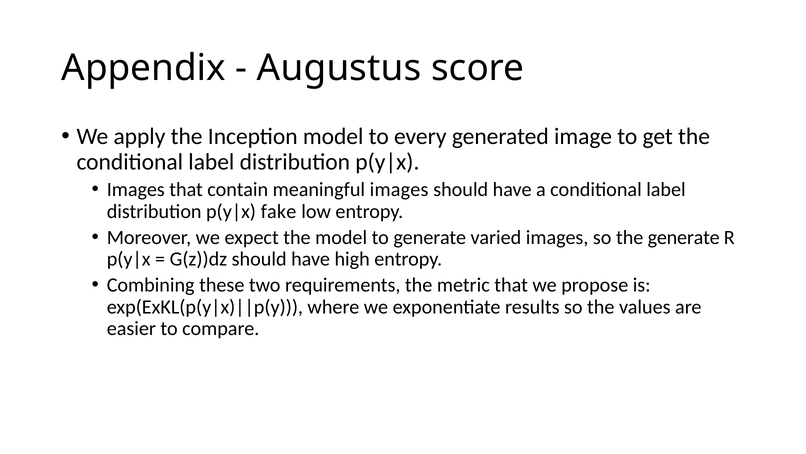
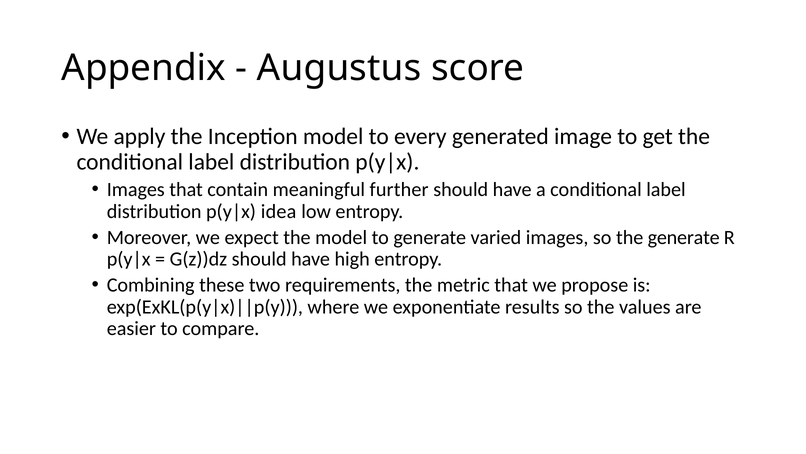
meaningful images: images -> further
fake: fake -> idea
